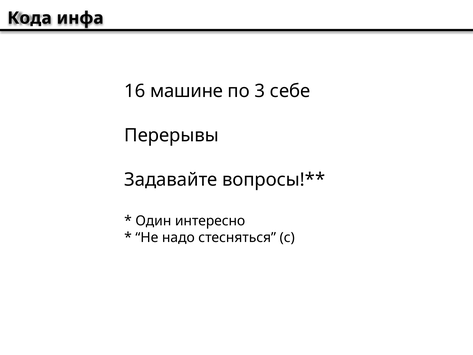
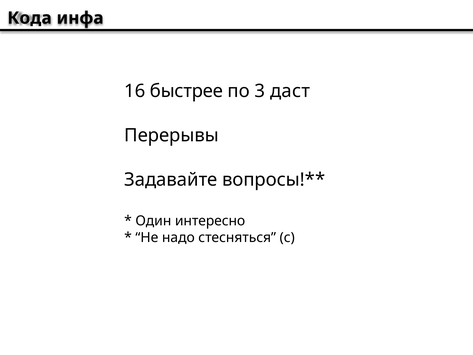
машине: машине -> быстрее
себе: себе -> даст
